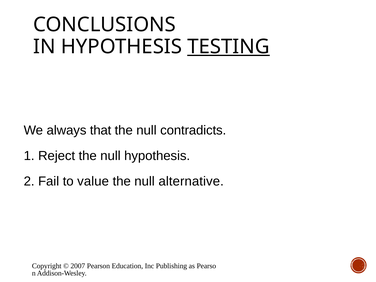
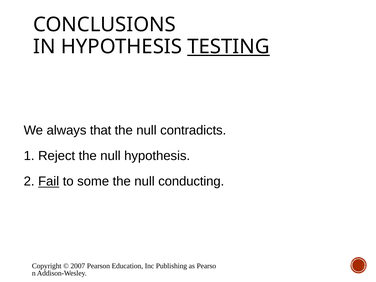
Fail underline: none -> present
value: value -> some
alternative: alternative -> conducting
